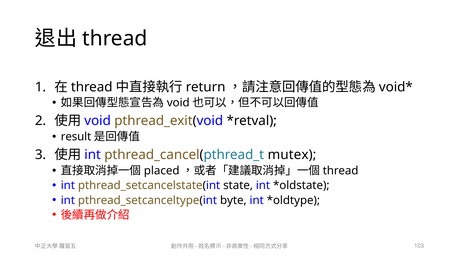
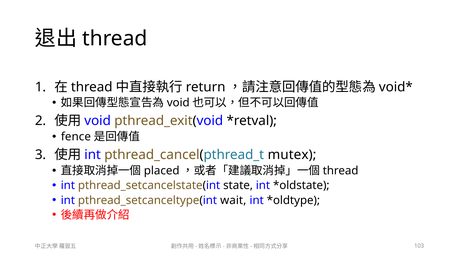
result: result -> fence
byte: byte -> wait
